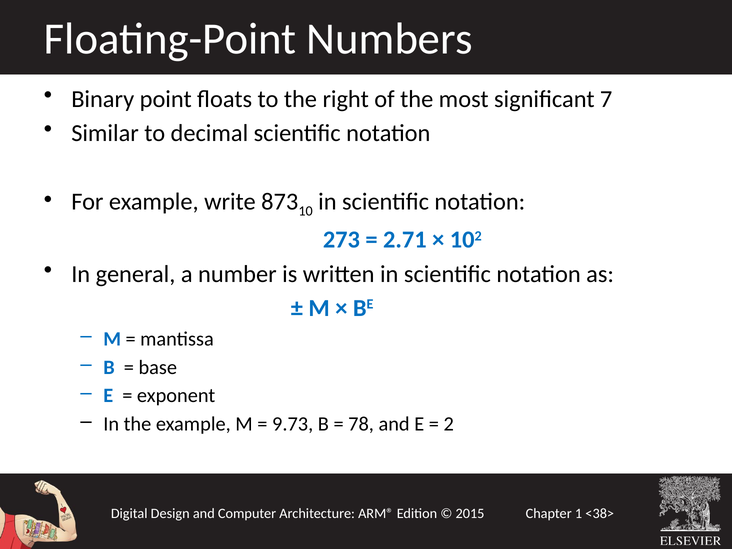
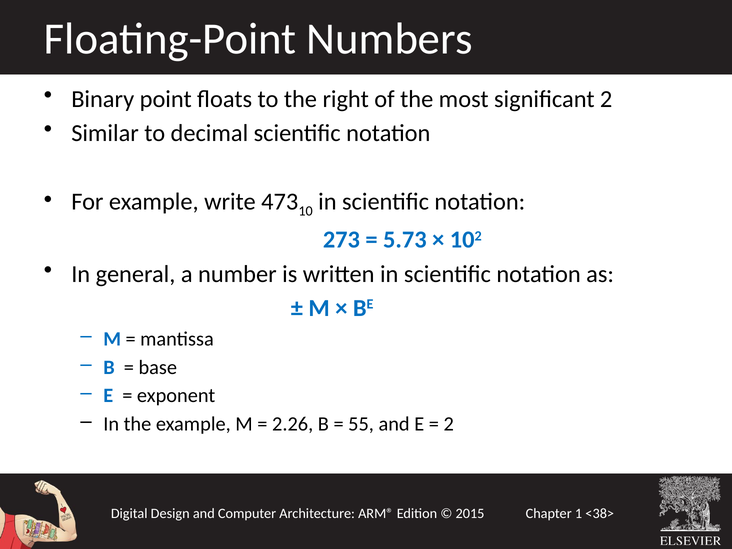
significant 7: 7 -> 2
873: 873 -> 473
2.71: 2.71 -> 5.73
9.73: 9.73 -> 2.26
78: 78 -> 55
